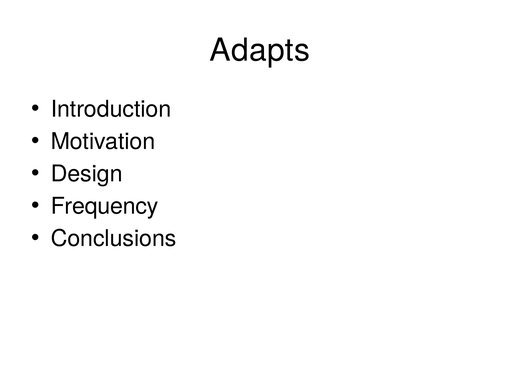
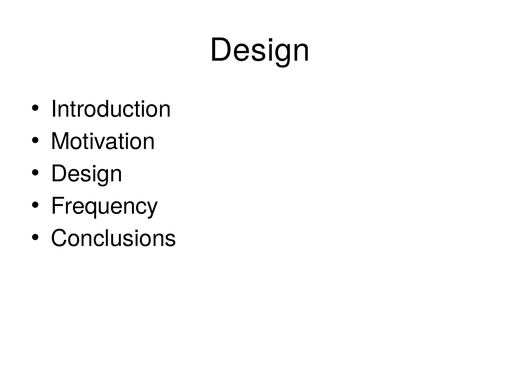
Adapts at (260, 50): Adapts -> Design
